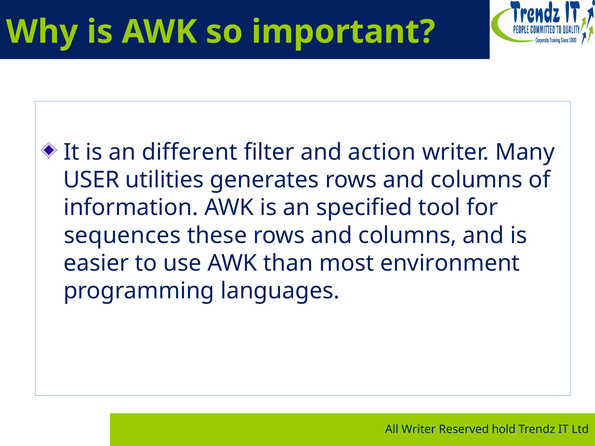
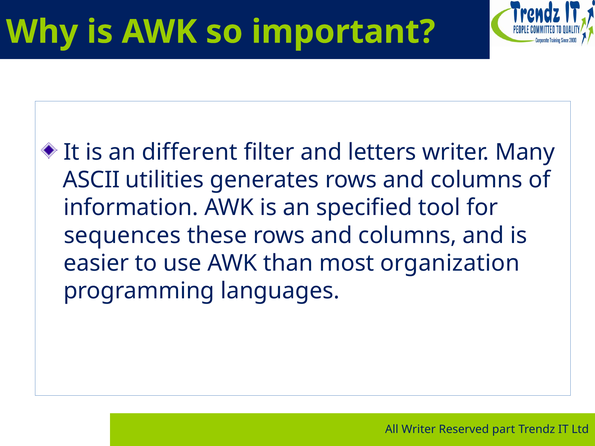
action: action -> letters
USER: USER -> ASCII
environment: environment -> organization
hold: hold -> part
